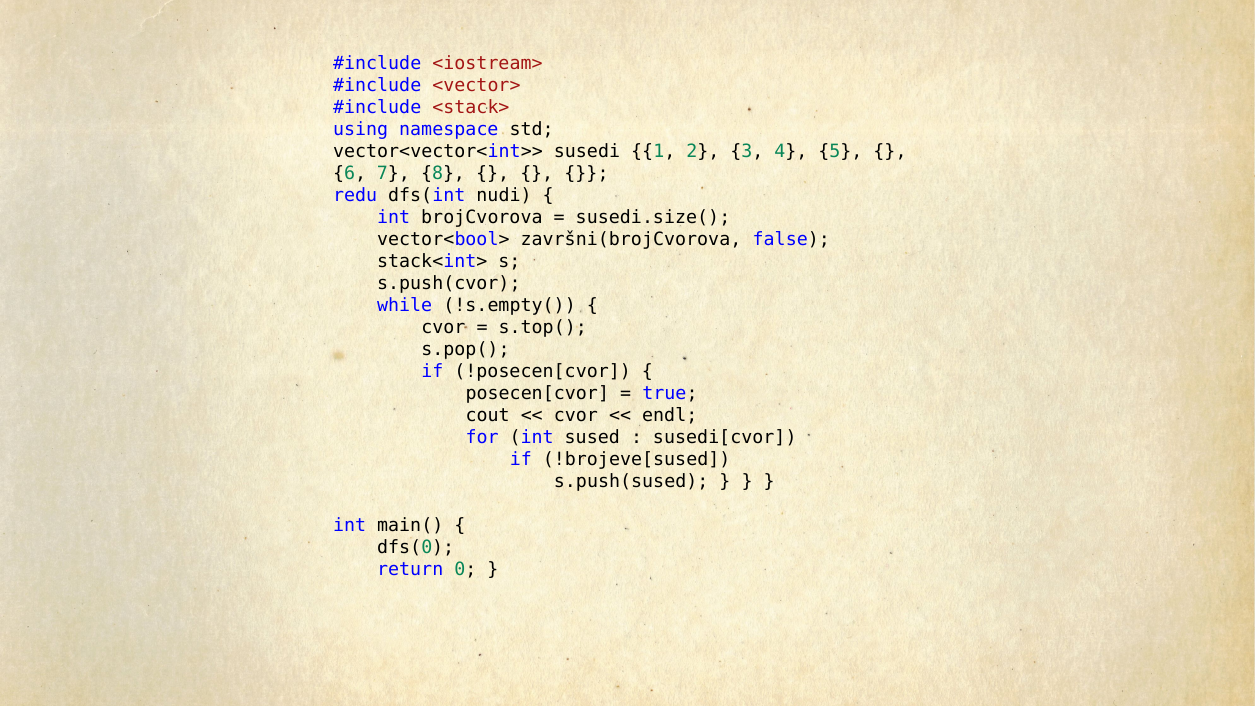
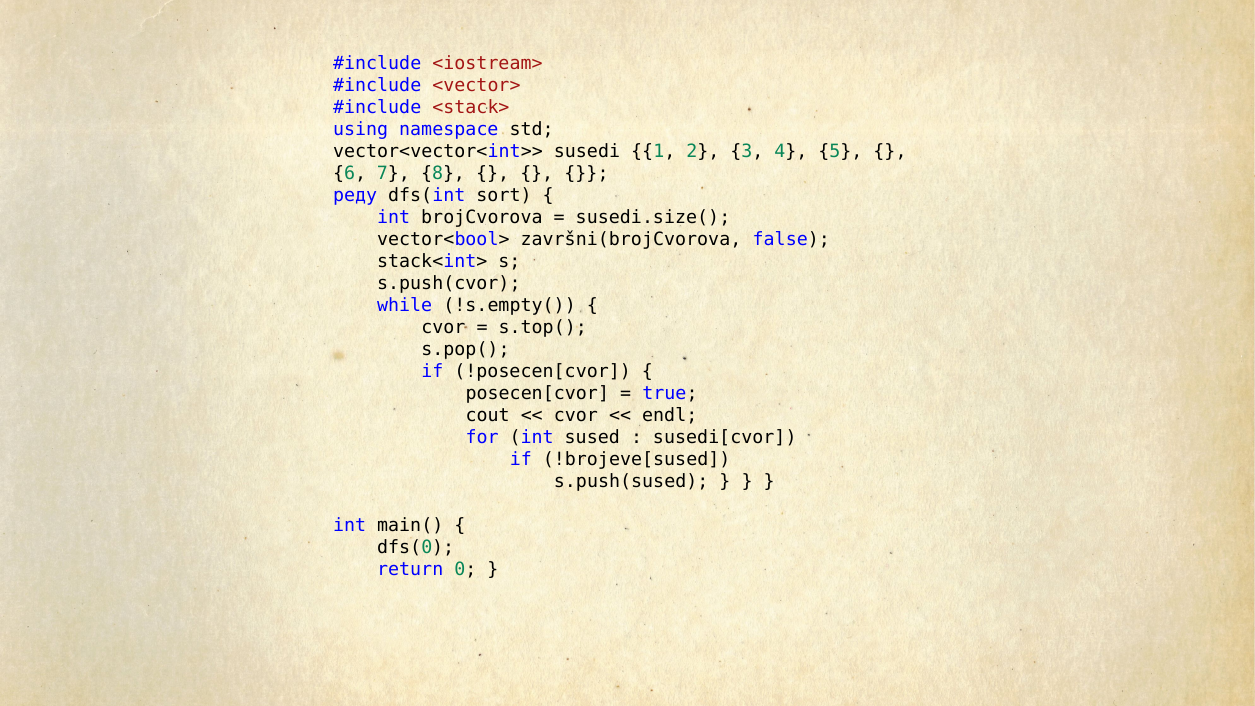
redu: redu -> реду
nudi: nudi -> sort
